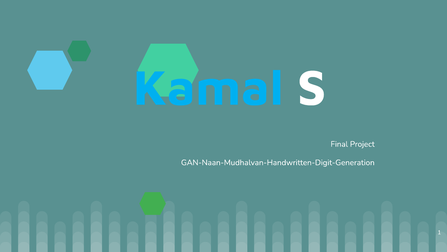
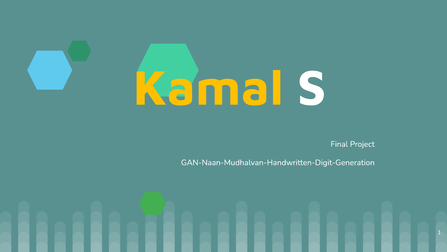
Kamal colour: light blue -> yellow
